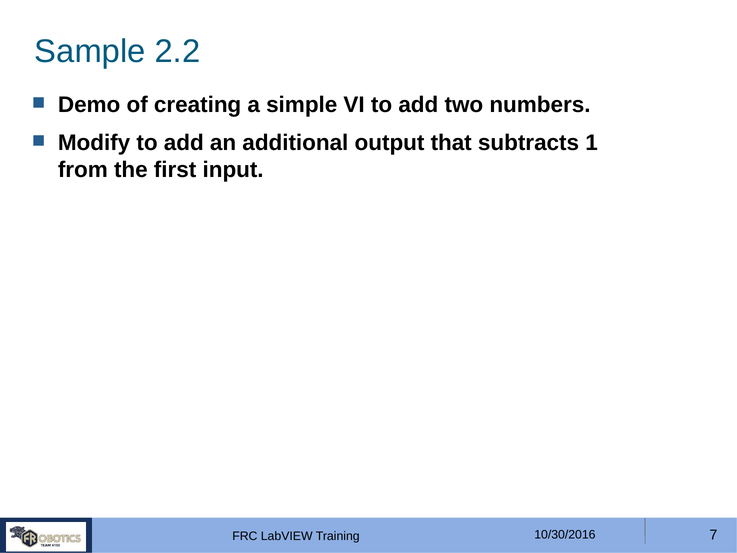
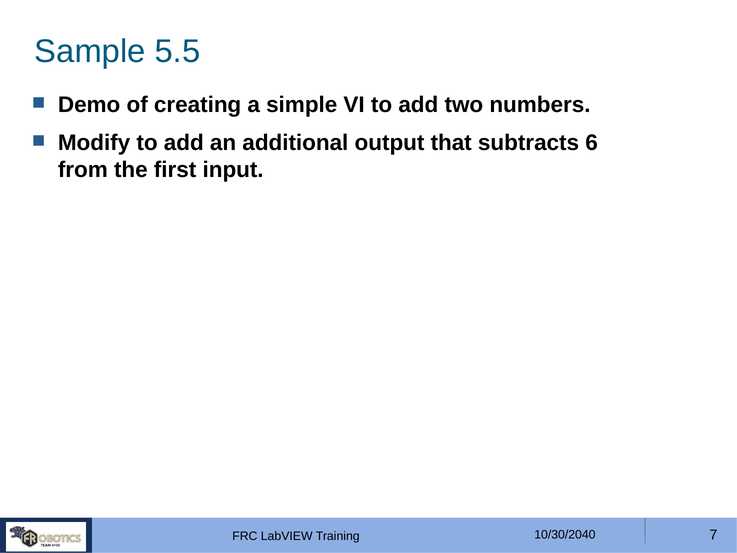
2.2: 2.2 -> 5.5
1: 1 -> 6
10/30/2016: 10/30/2016 -> 10/30/2040
